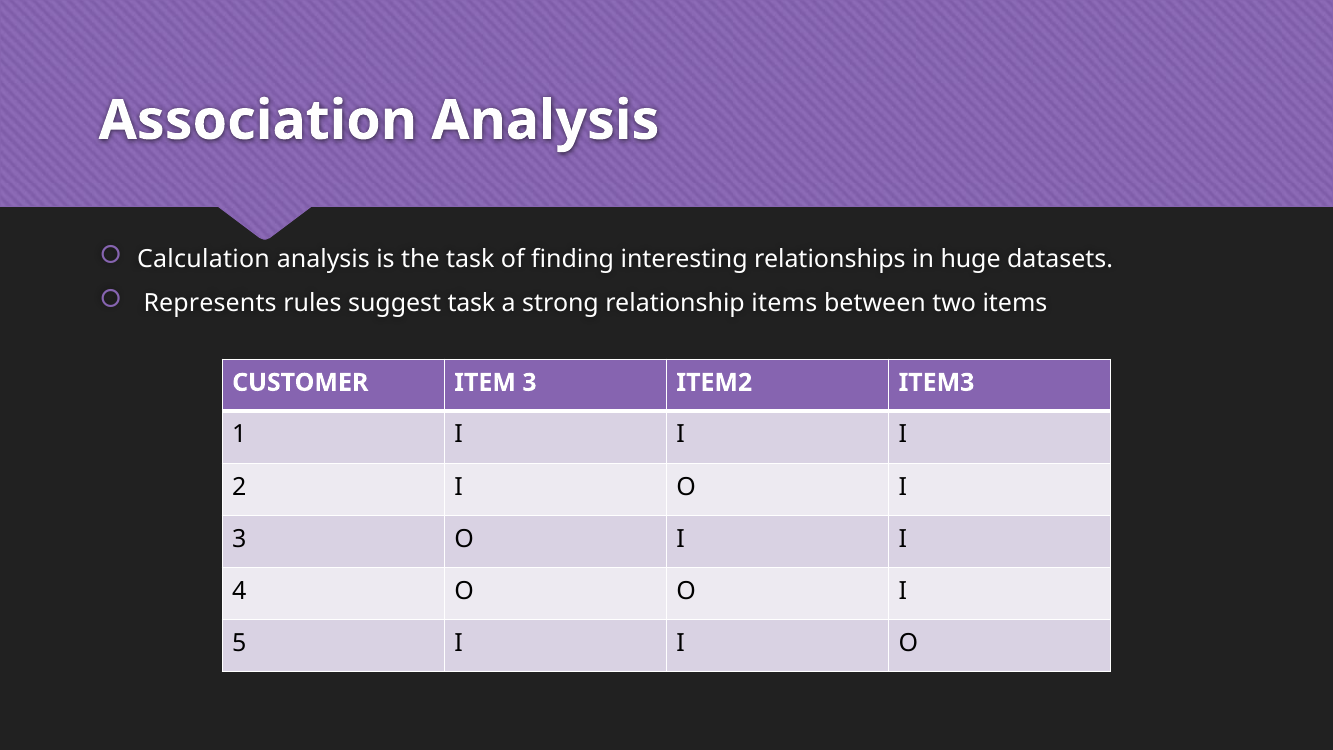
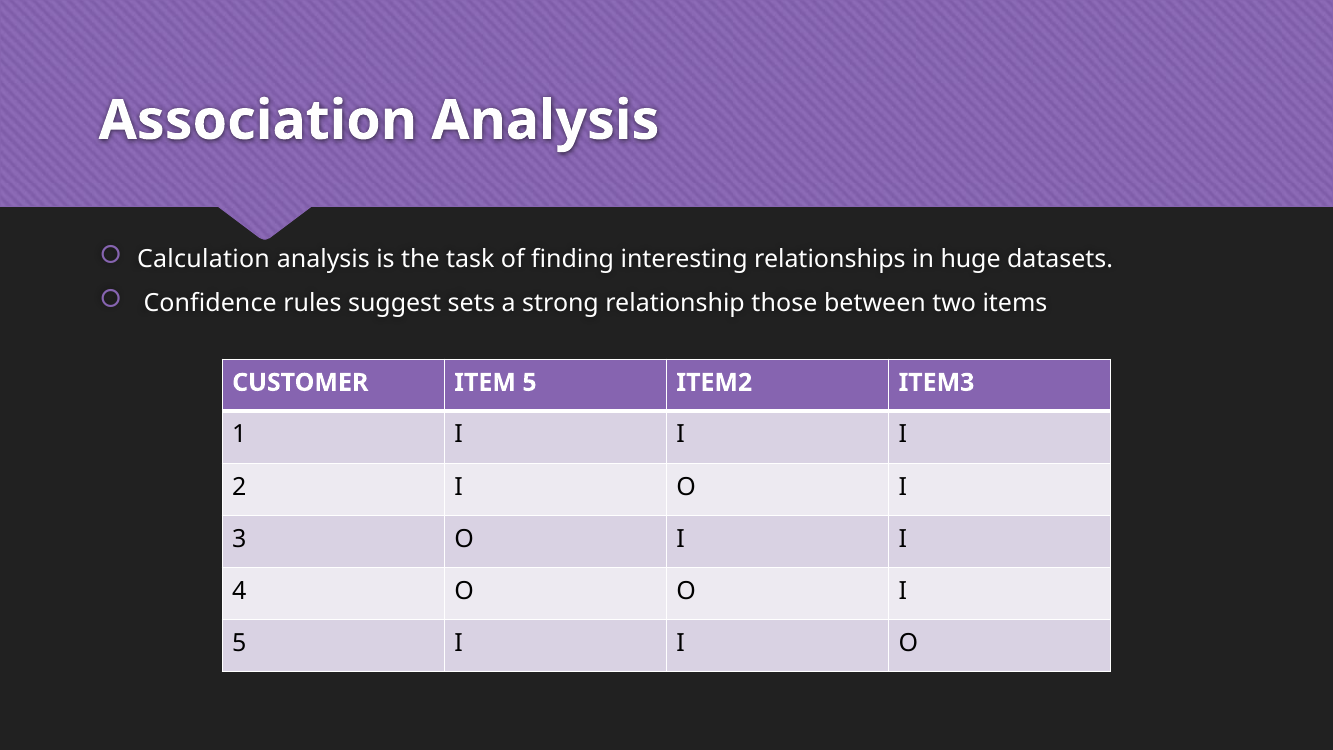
Represents: Represents -> Confidence
suggest task: task -> sets
relationship items: items -> those
ITEM 3: 3 -> 5
